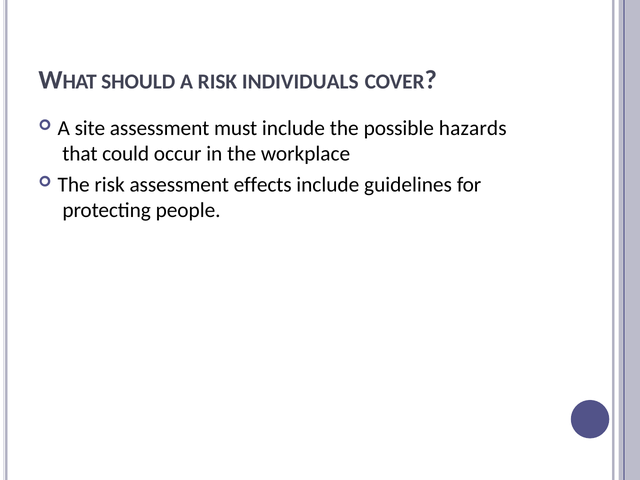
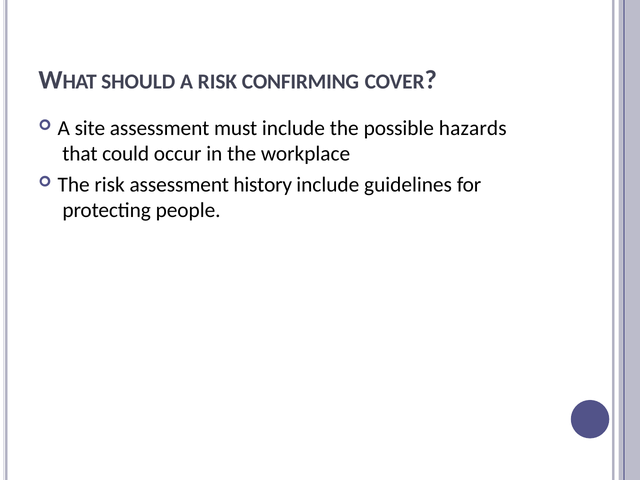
INDIVIDUALS: INDIVIDUALS -> CONFIRMING
effects: effects -> history
